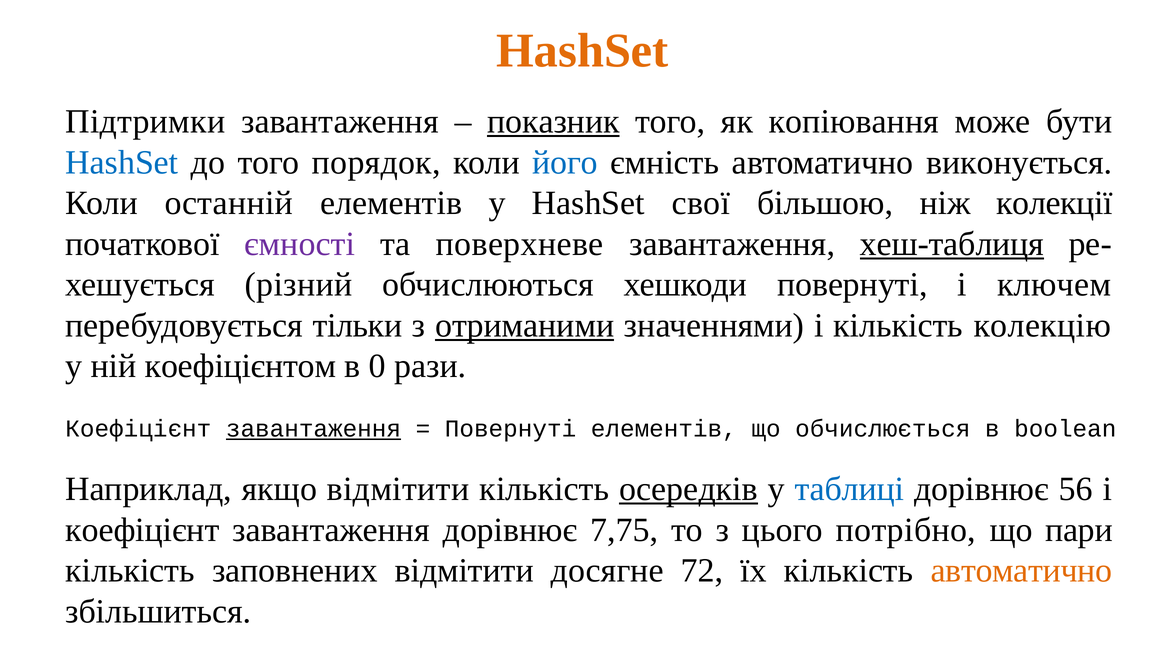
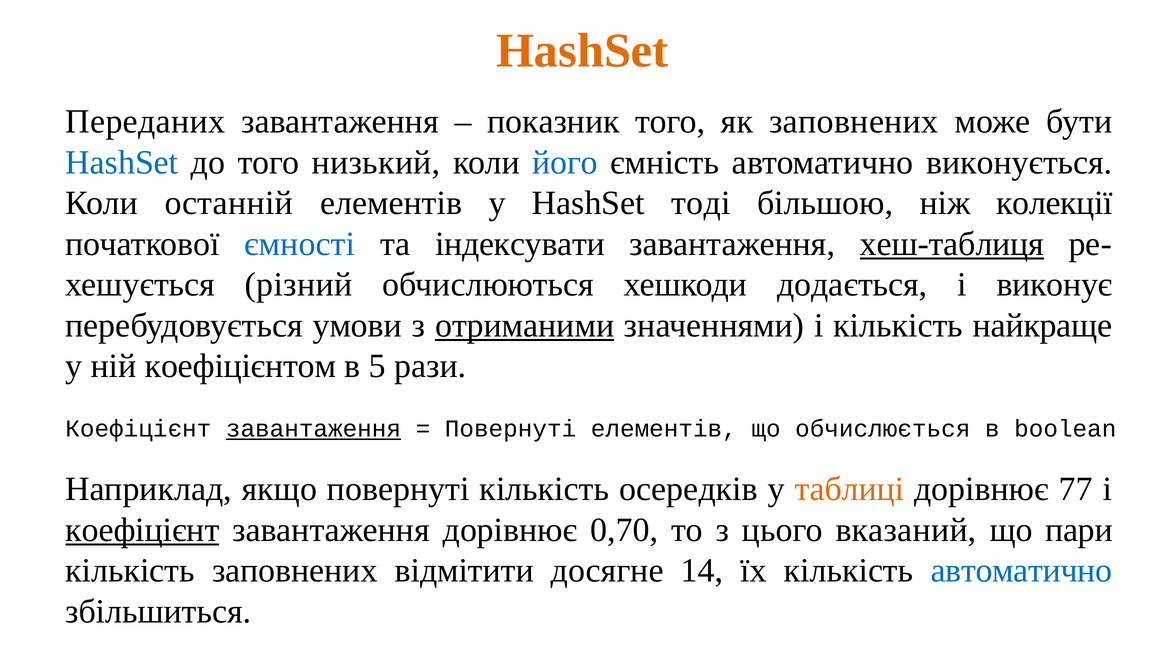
Підтримки: Підтримки -> Переданих
показник underline: present -> none
як копіювання: копіювання -> заповнених
порядок: порядок -> низький
свої: свої -> тоді
ємності colour: purple -> blue
поверхневе: поверхневе -> індексувати
хешкоди повернуті: повернуті -> додається
ключем: ключем -> виконує
тільки: тільки -> умови
колекцію: колекцію -> найкраще
0: 0 -> 5
якщо відмітити: відмітити -> повернуті
осередків underline: present -> none
таблиці colour: blue -> orange
56: 56 -> 77
коефіцієнт at (142, 530) underline: none -> present
7,75: 7,75 -> 0,70
потрібно: потрібно -> вказаний
72: 72 -> 14
автоматично at (1021, 571) colour: orange -> blue
